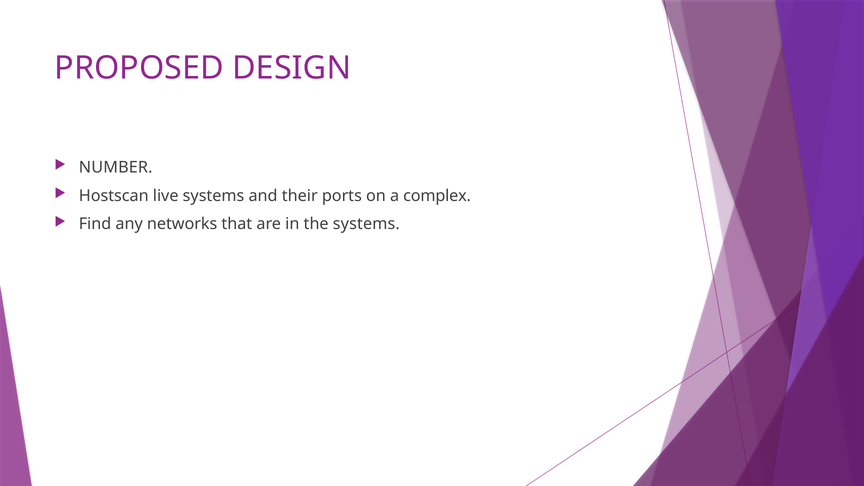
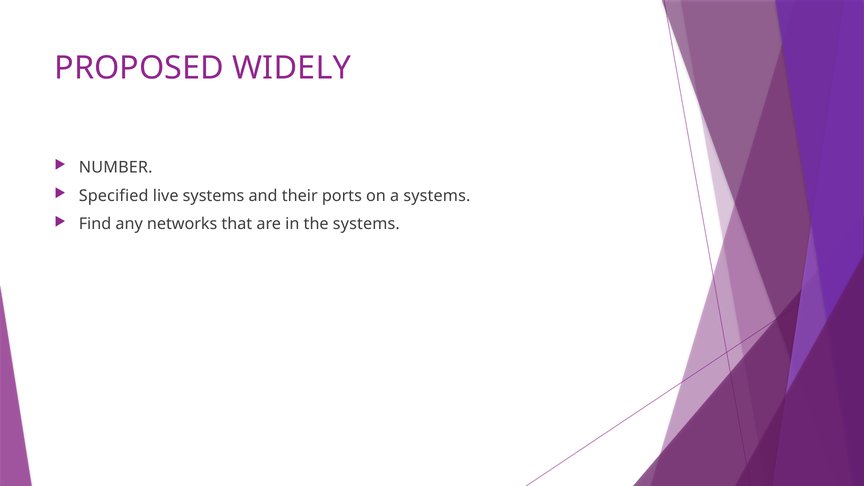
DESIGN: DESIGN -> WIDELY
Hostscan: Hostscan -> Specified
a complex: complex -> systems
